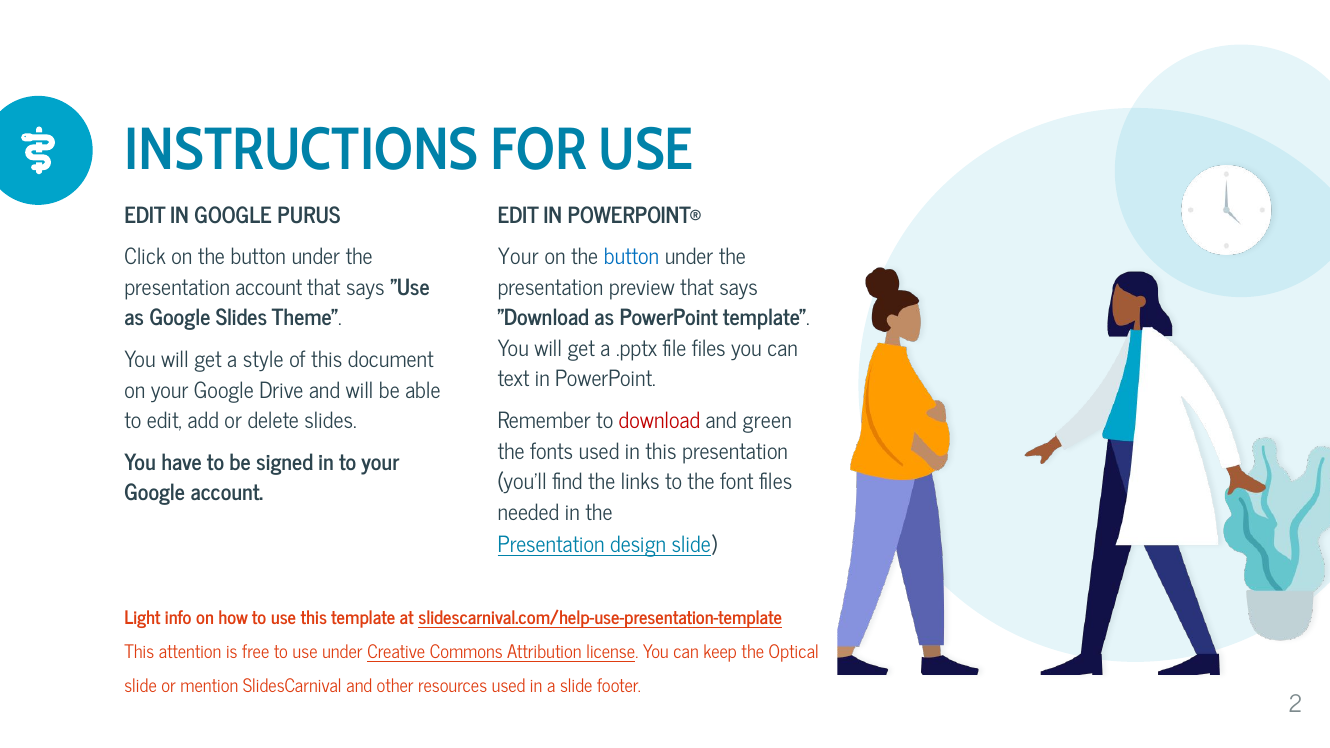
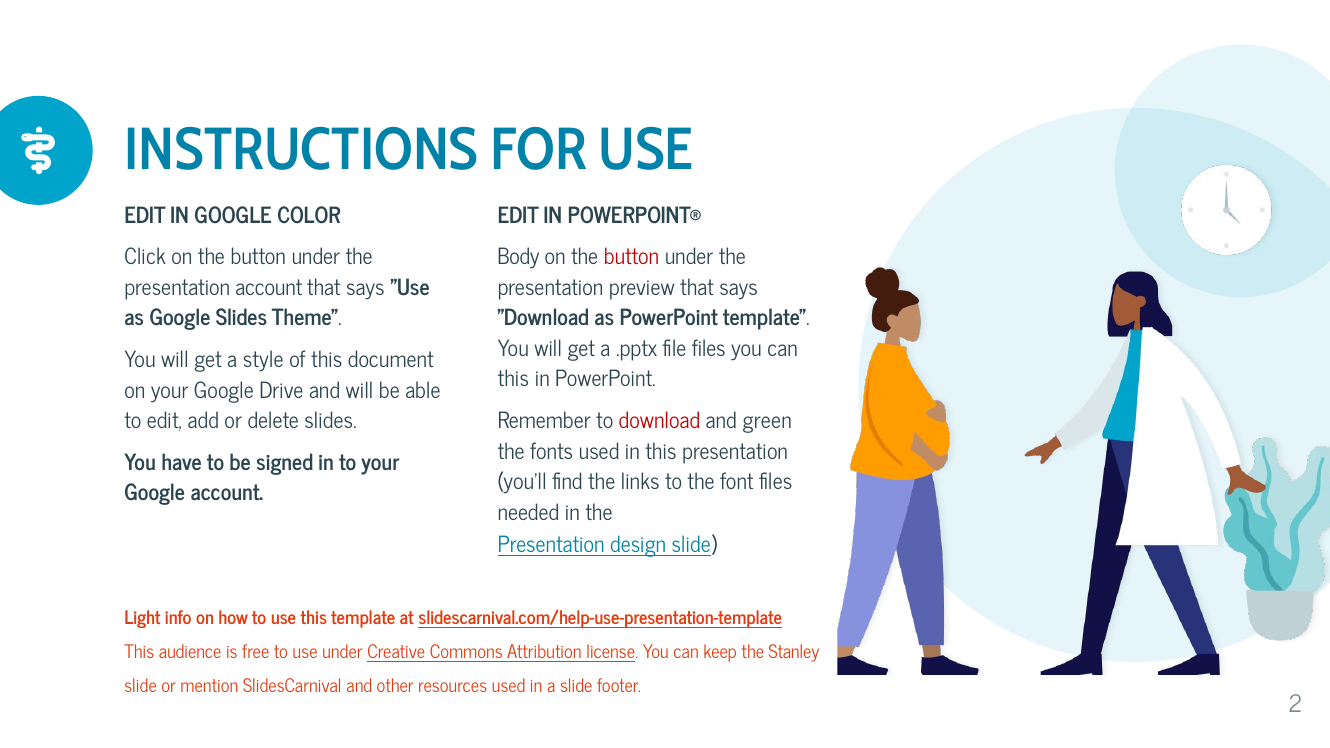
PURUS: PURUS -> COLOR
Your at (518, 257): Your -> Body
button at (631, 257) colour: blue -> red
text at (514, 380): text -> this
attention: attention -> audience
Optical: Optical -> Stanley
